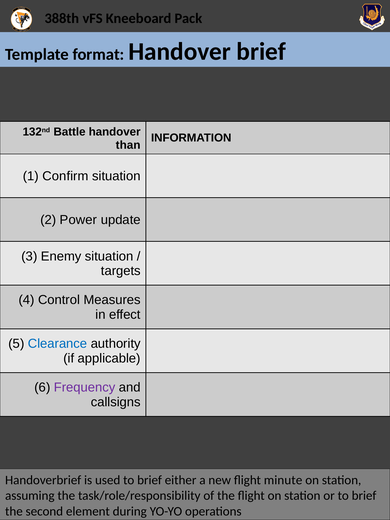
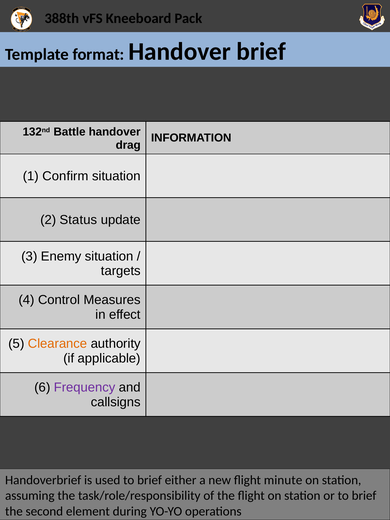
than: than -> drag
Power: Power -> Status
Clearance colour: blue -> orange
